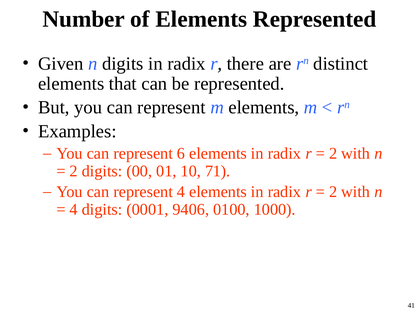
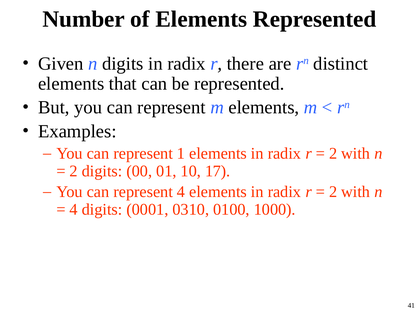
6: 6 -> 1
71: 71 -> 17
9406: 9406 -> 0310
